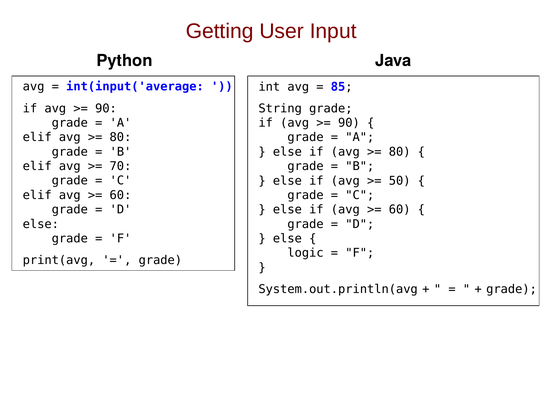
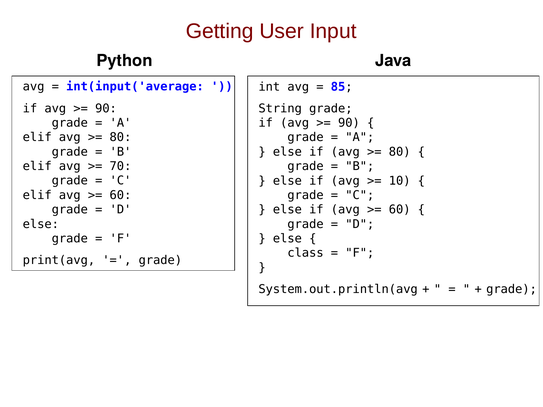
50: 50 -> 10
logic: logic -> class
